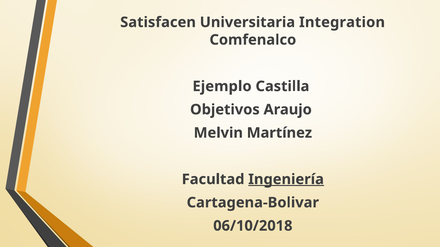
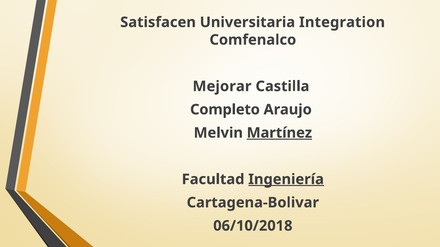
Ejemplo: Ejemplo -> Mejorar
Objetivos: Objetivos -> Completo
Martínez underline: none -> present
